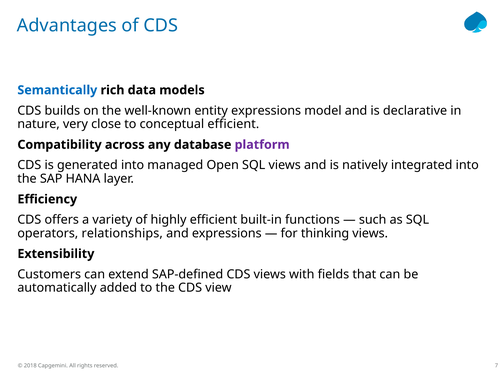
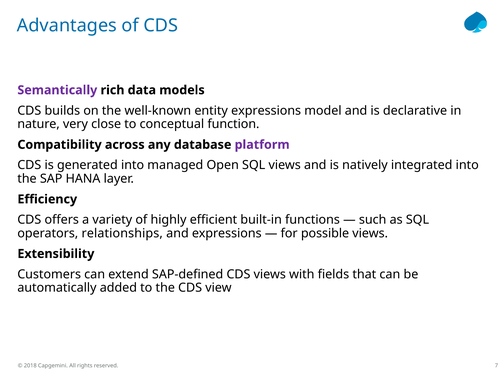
Semantically colour: blue -> purple
conceptual efficient: efficient -> function
thinking: thinking -> possible
